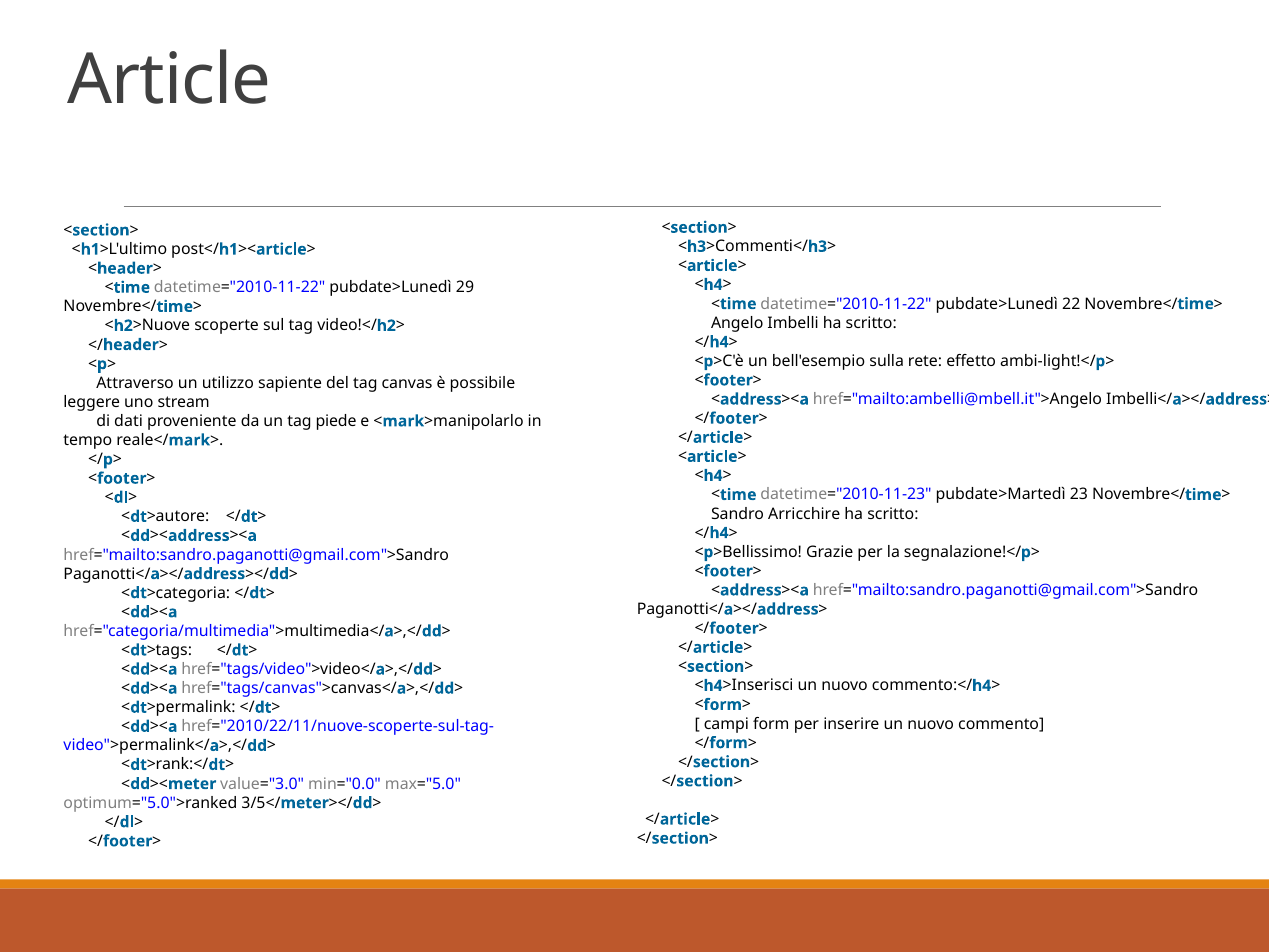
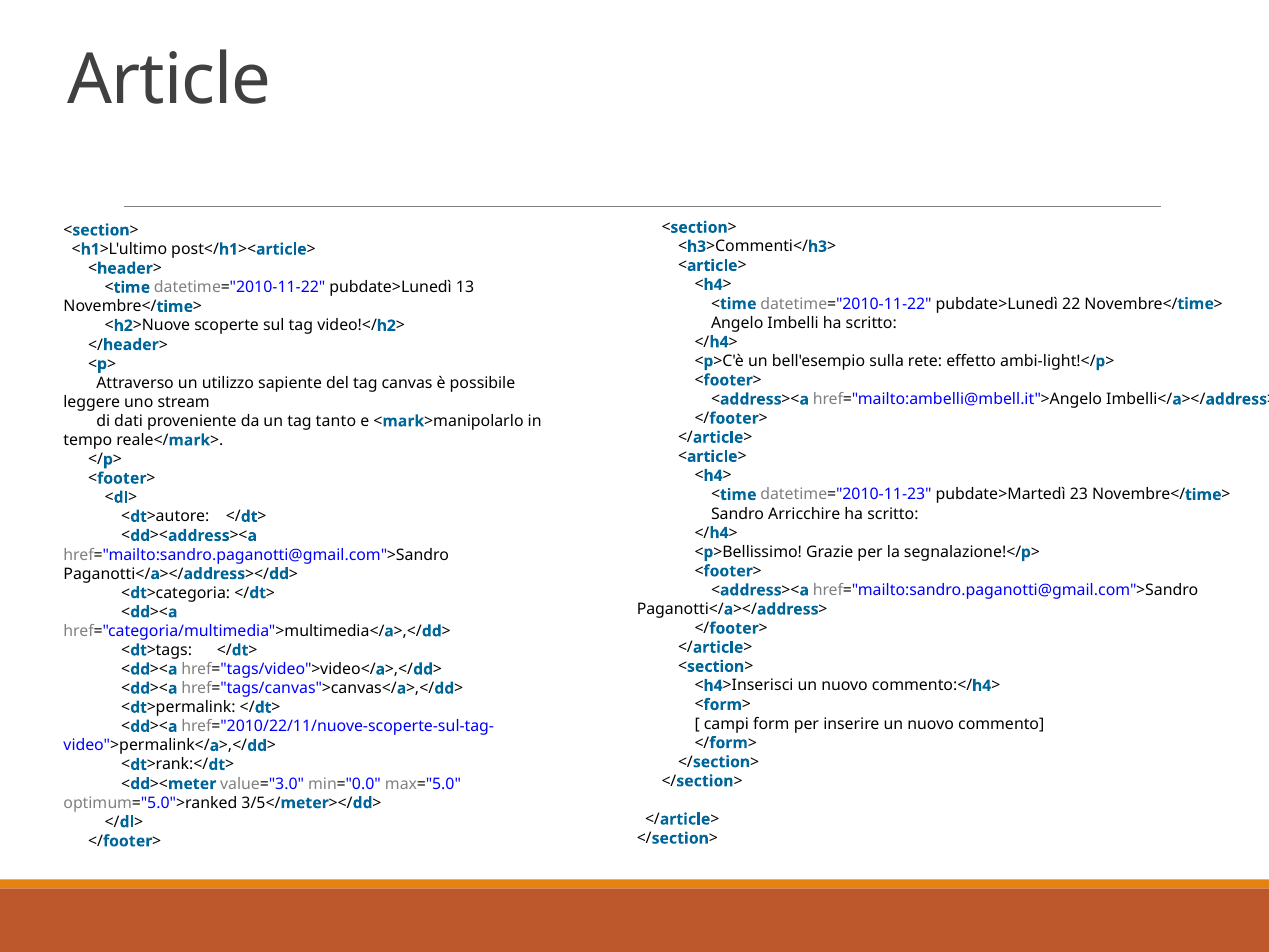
29: 29 -> 13
piede: piede -> tanto
